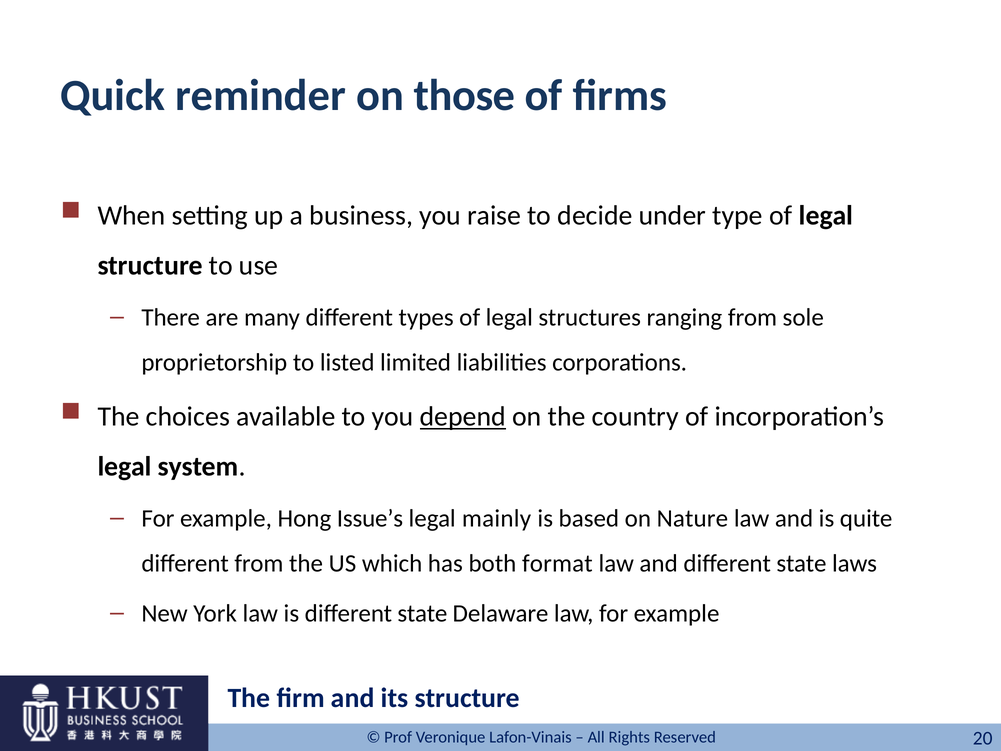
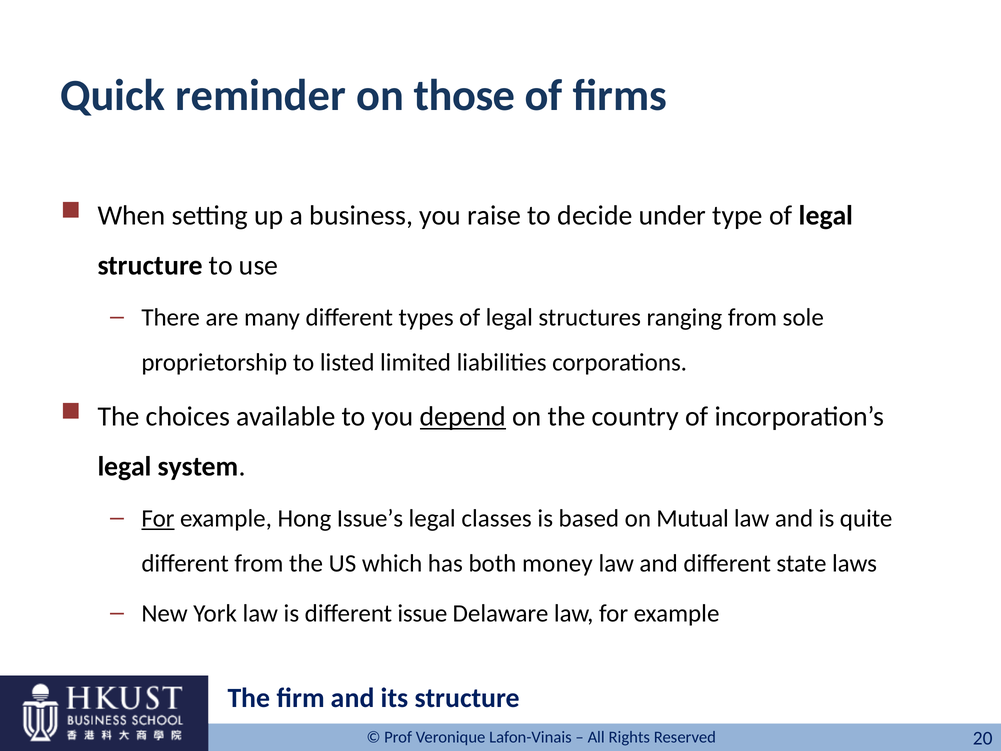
For at (158, 518) underline: none -> present
mainly: mainly -> classes
Nature: Nature -> Mutual
format: format -> money
is different state: state -> issue
